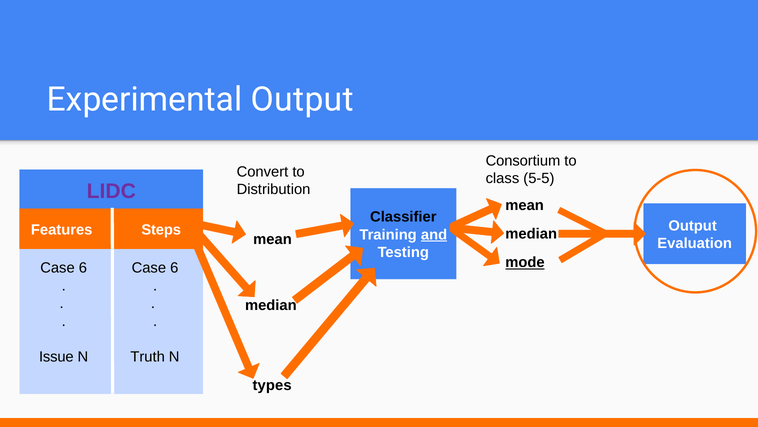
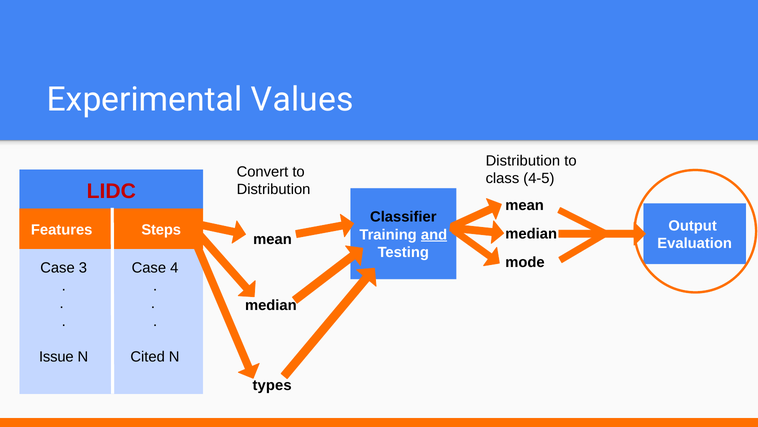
Experimental Output: Output -> Values
Consortium at (523, 160): Consortium -> Distribution
5-5: 5-5 -> 4-5
LIDC colour: purple -> red
mode underline: present -> none
6 at (83, 268): 6 -> 3
6 at (174, 268): 6 -> 4
Truth: Truth -> Cited
